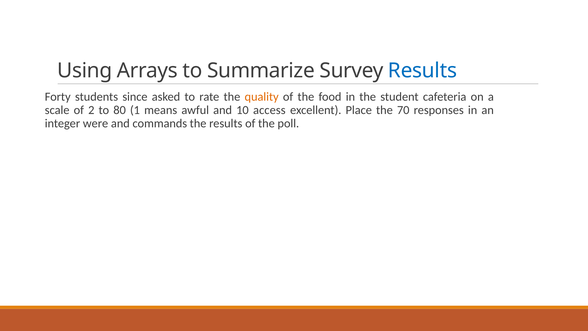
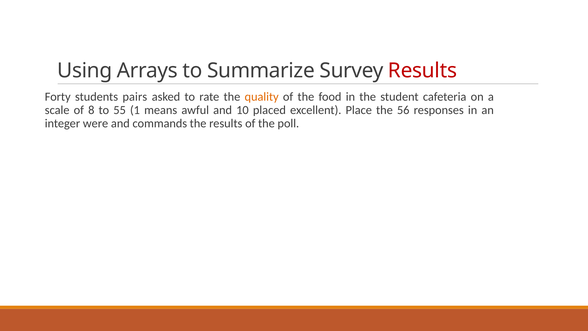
Results at (423, 70) colour: blue -> red
since: since -> pairs
2: 2 -> 8
80: 80 -> 55
access: access -> placed
70: 70 -> 56
